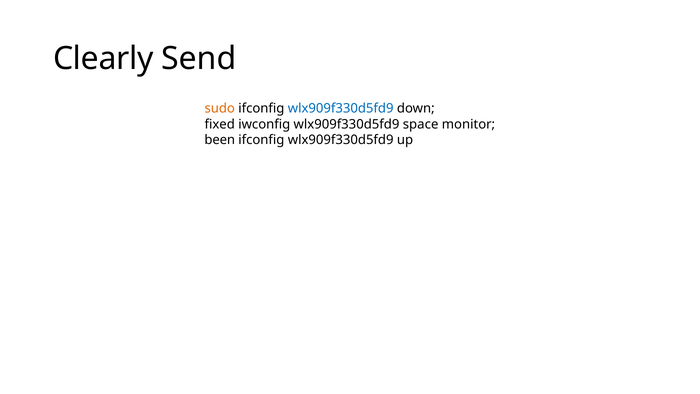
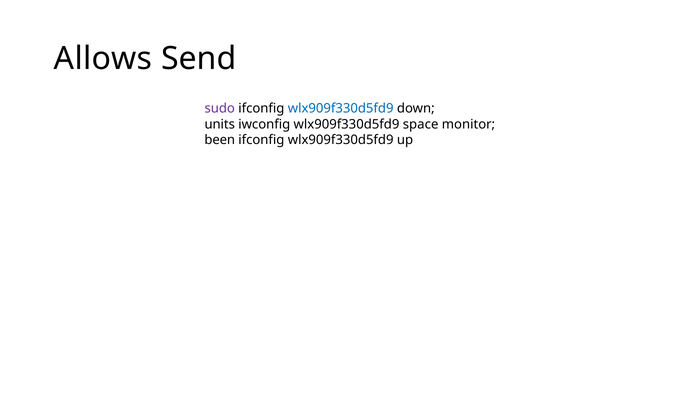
Clearly: Clearly -> Allows
sudo colour: orange -> purple
fixed: fixed -> units
